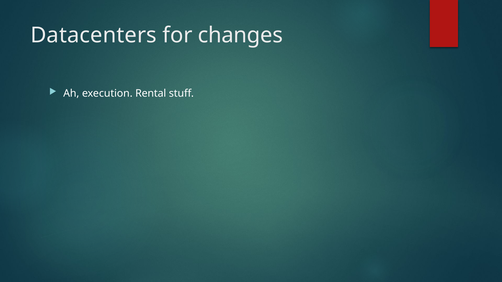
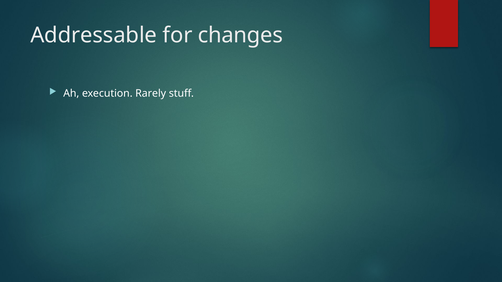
Datacenters: Datacenters -> Addressable
Rental: Rental -> Rarely
